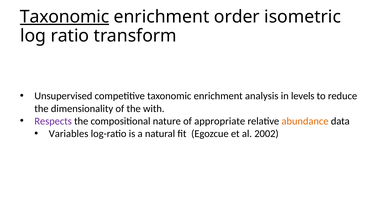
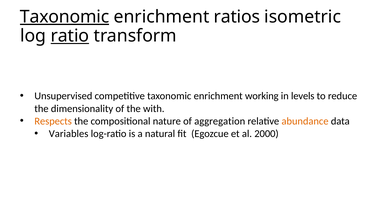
order: order -> ratios
ratio underline: none -> present
analysis: analysis -> working
Respects colour: purple -> orange
appropriate: appropriate -> aggregation
2002: 2002 -> 2000
